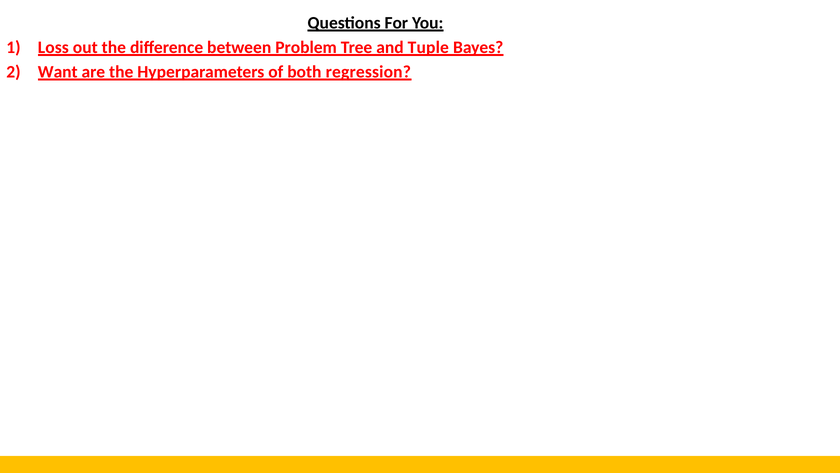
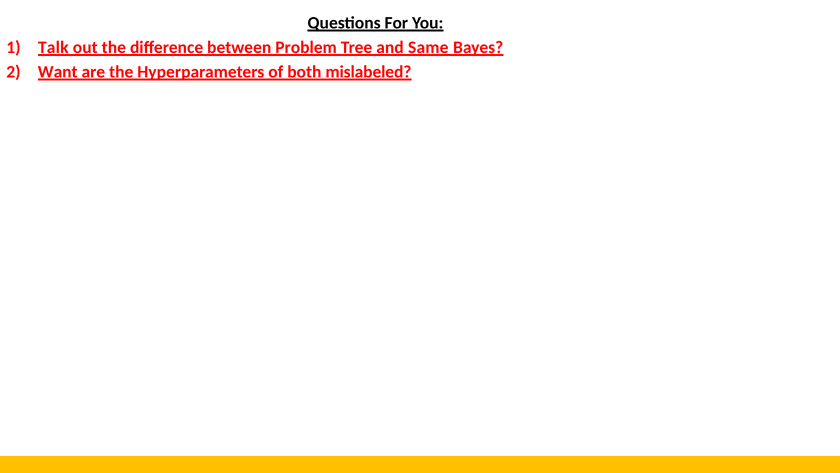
Loss: Loss -> Talk
Tuple: Tuple -> Same
regression: regression -> mislabeled
